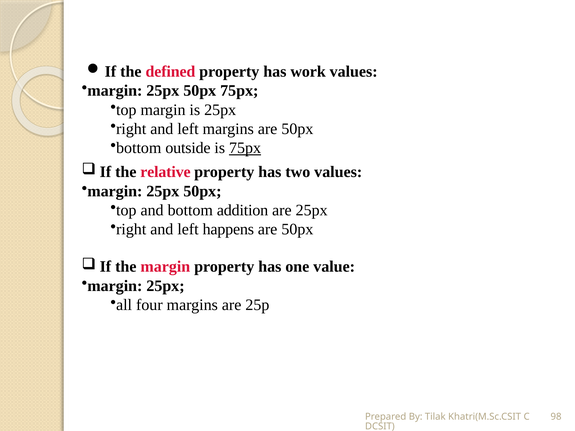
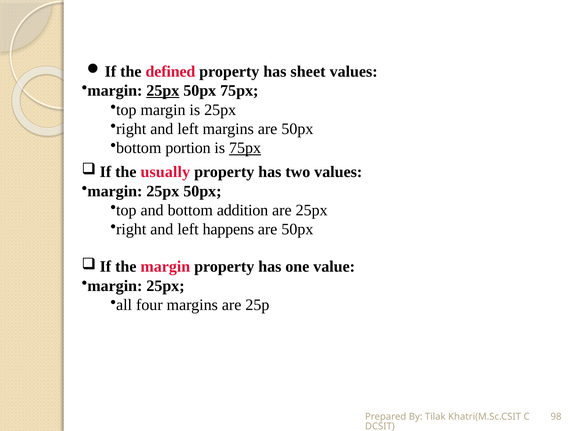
work: work -> sheet
25px at (163, 91) underline: none -> present
outside: outside -> portion
relative: relative -> usually
